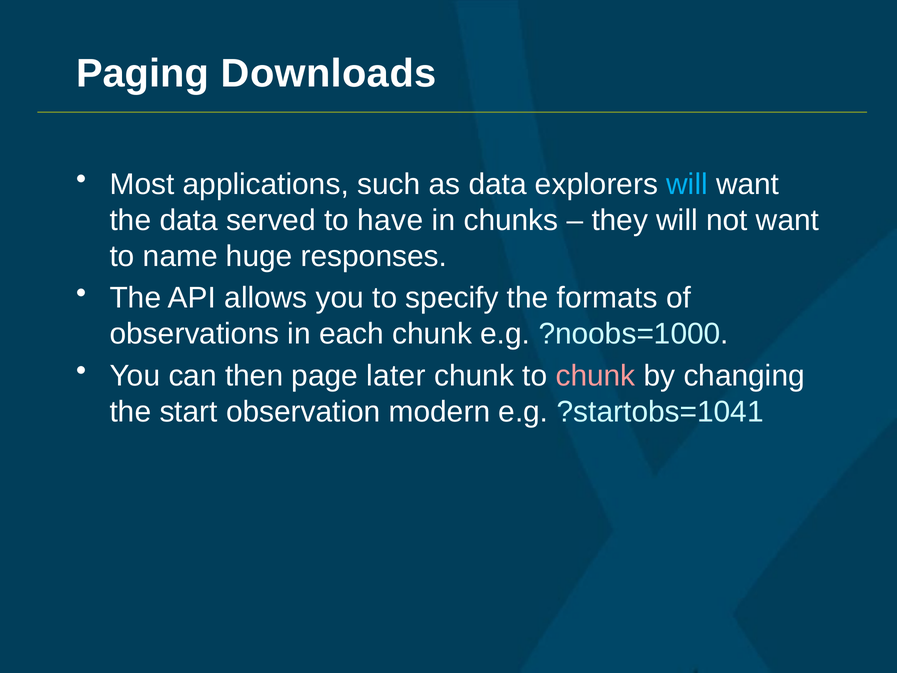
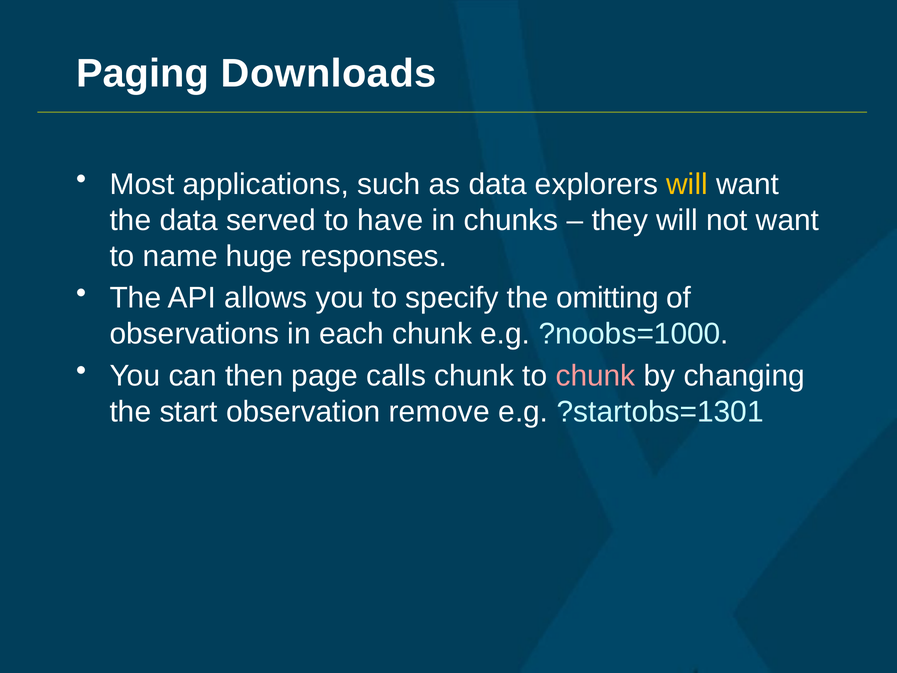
will at (687, 184) colour: light blue -> yellow
formats: formats -> omitting
later: later -> calls
modern: modern -> remove
?startobs=1041: ?startobs=1041 -> ?startobs=1301
